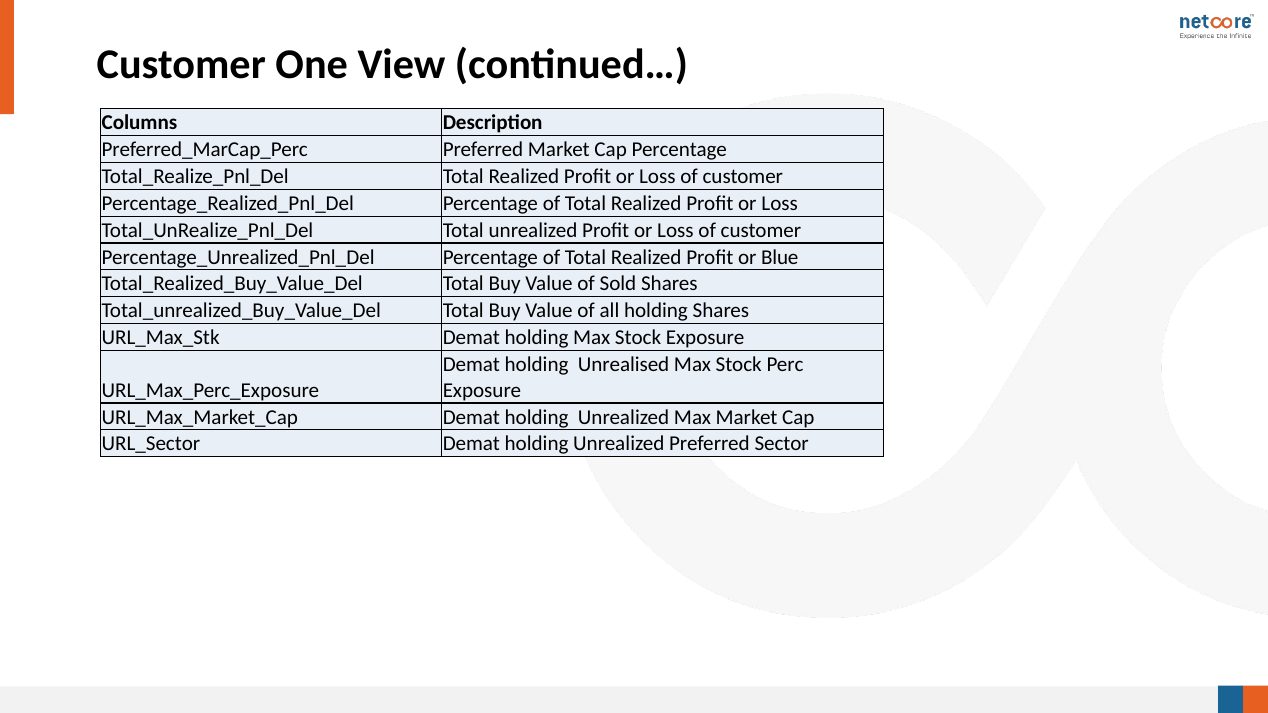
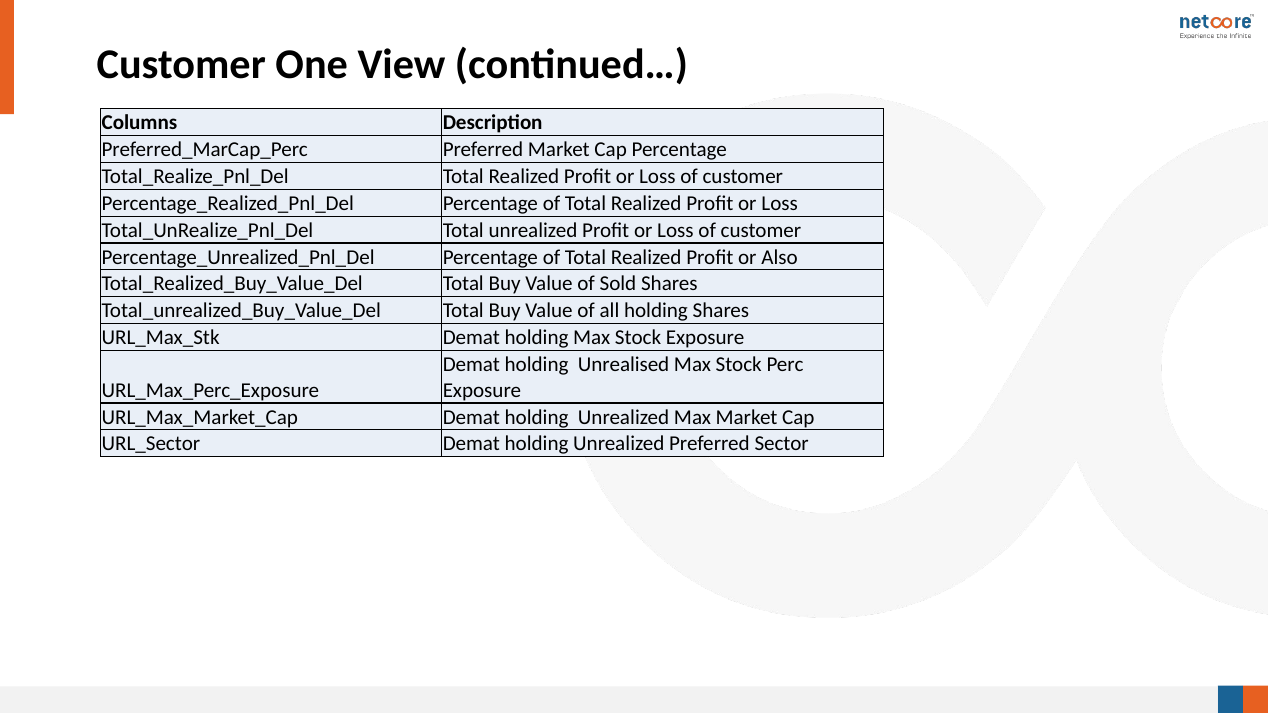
Blue: Blue -> Also
